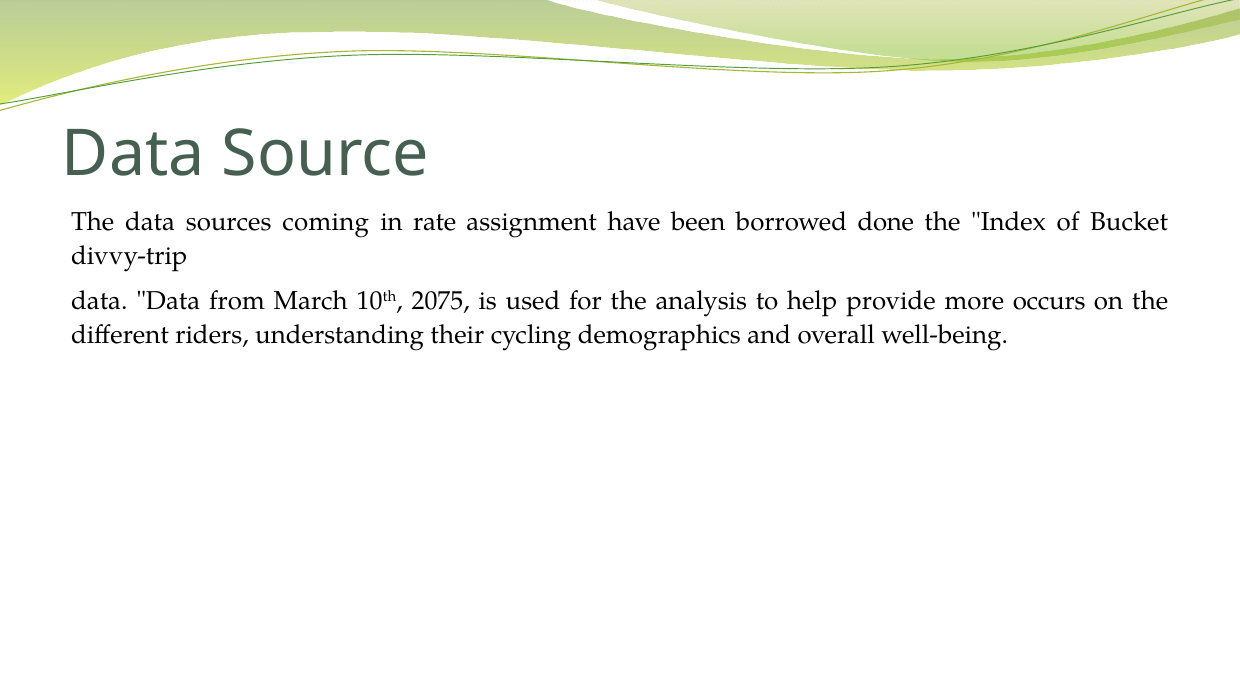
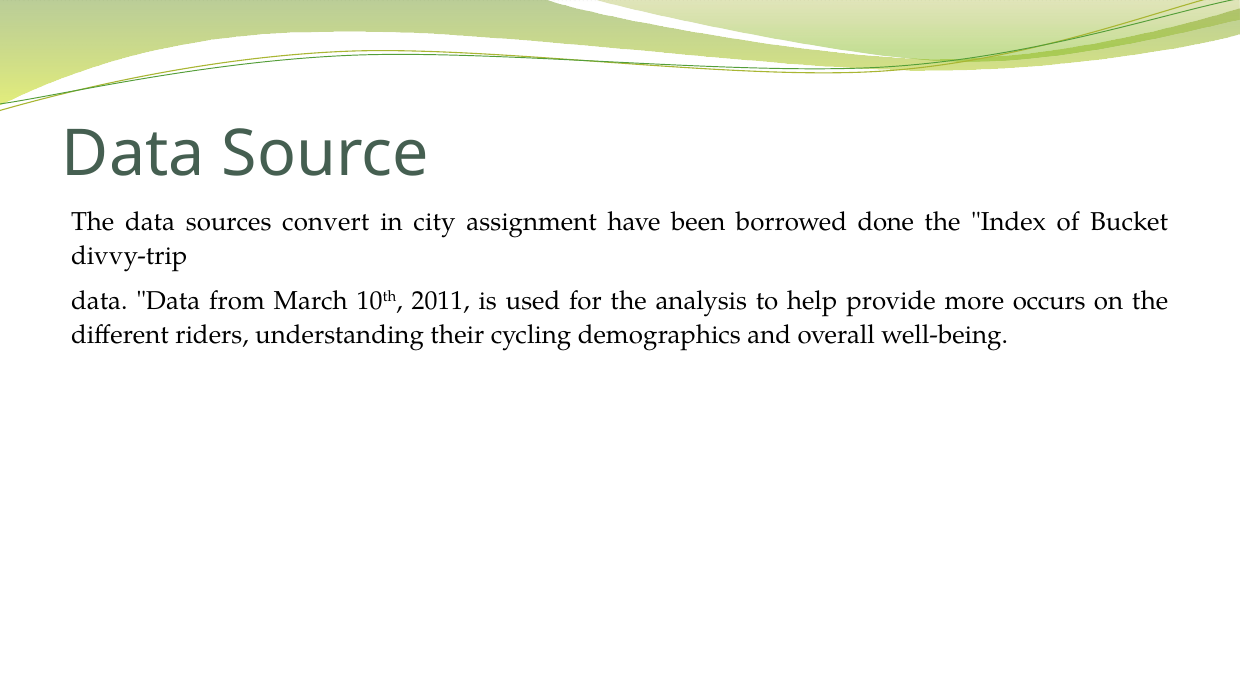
coming: coming -> convert
rate: rate -> city
2075: 2075 -> 2011
